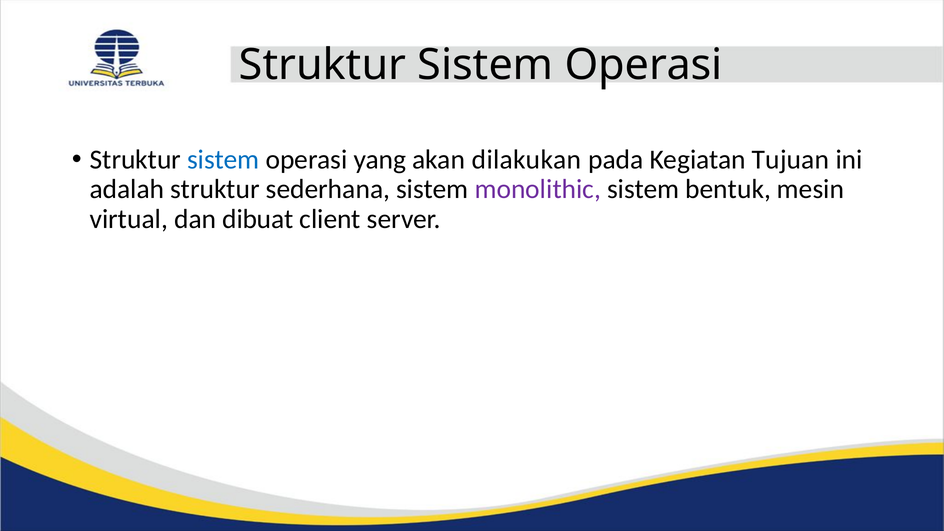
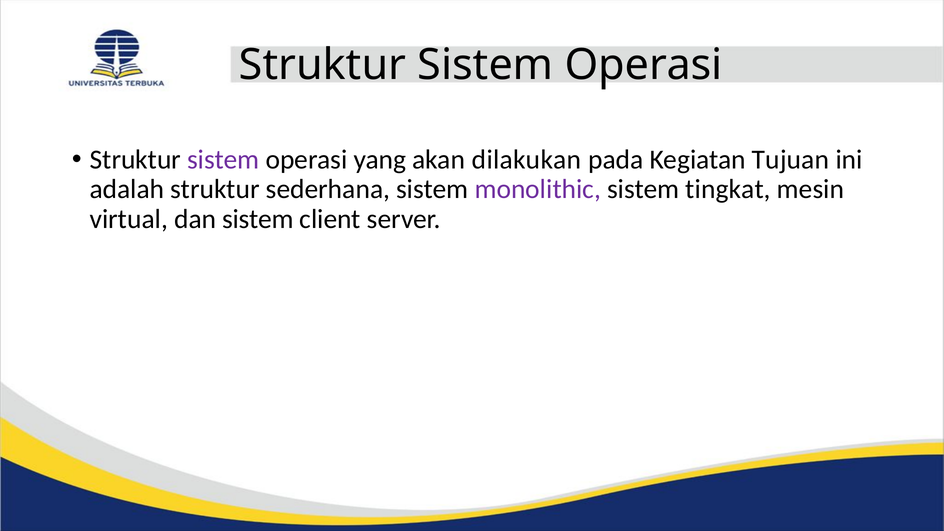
sistem at (223, 160) colour: blue -> purple
bentuk: bentuk -> tingkat
dan dibuat: dibuat -> sistem
